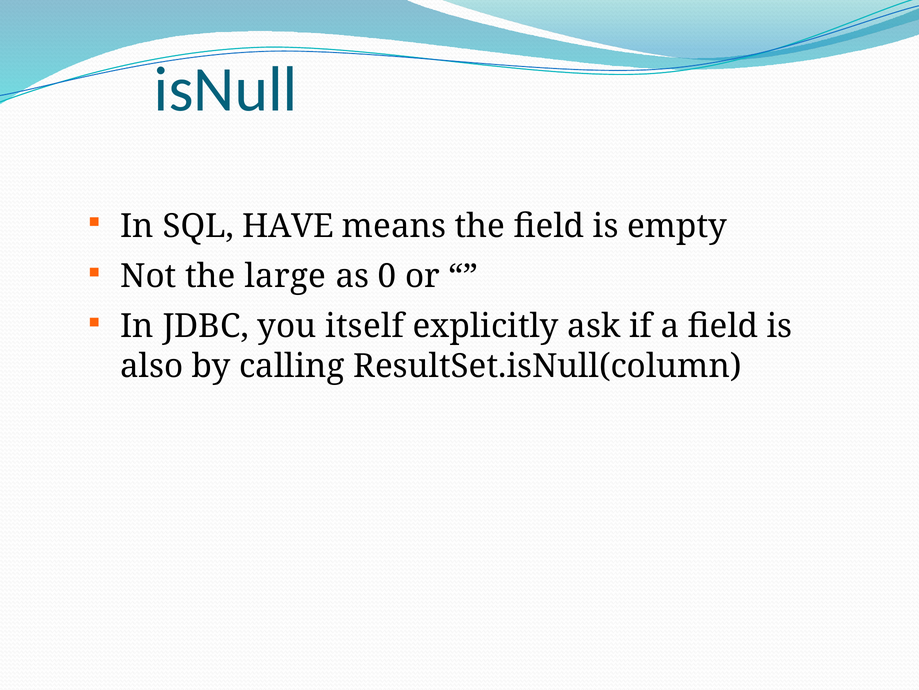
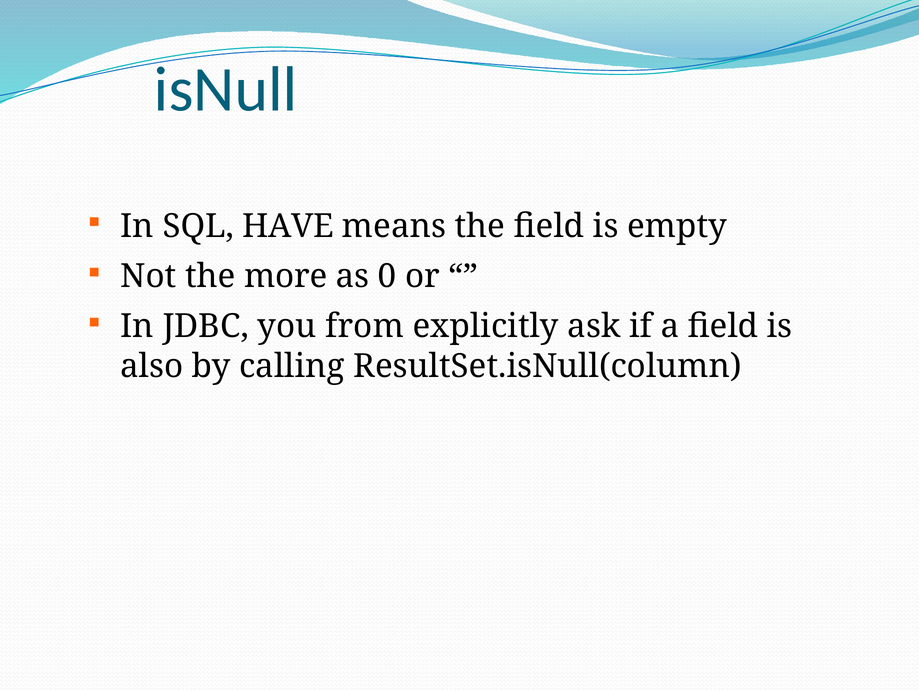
large: large -> more
itself: itself -> from
